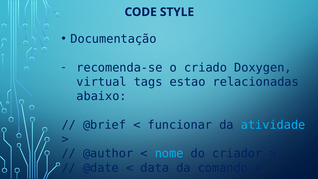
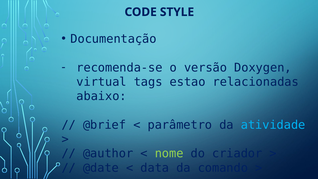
criado: criado -> versão
funcionar: funcionar -> parâmetro
nome colour: light blue -> light green
